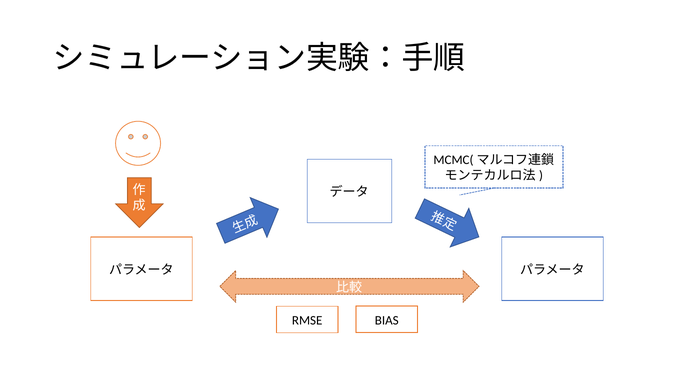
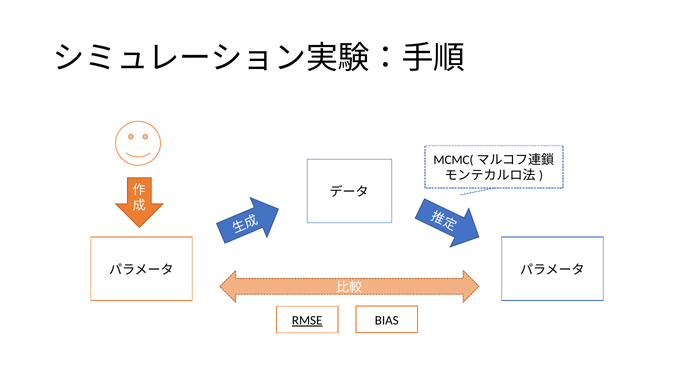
RMSE underline: none -> present
